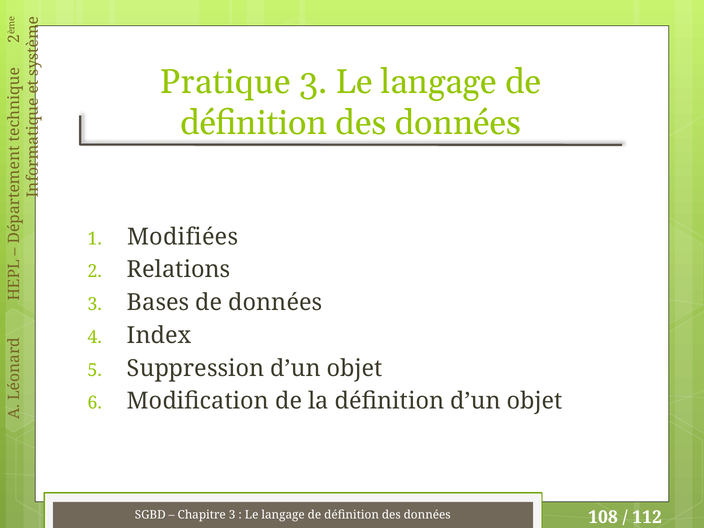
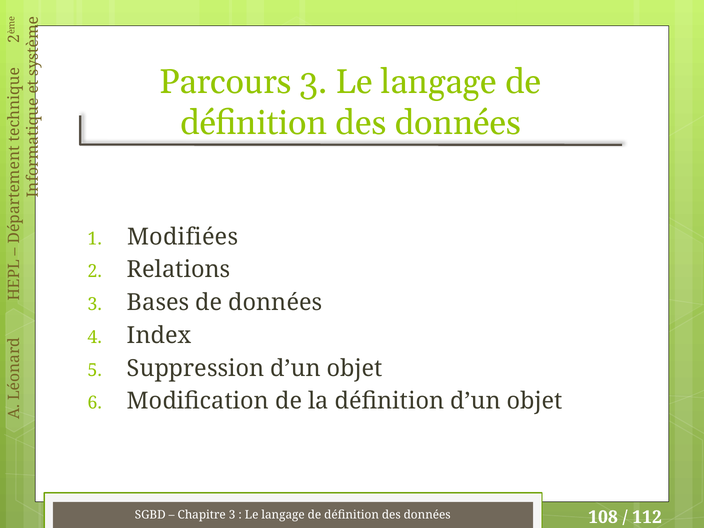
Pratique: Pratique -> Parcours
